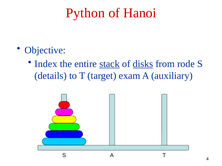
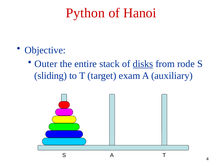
Index: Index -> Outer
stack underline: present -> none
details: details -> sliding
